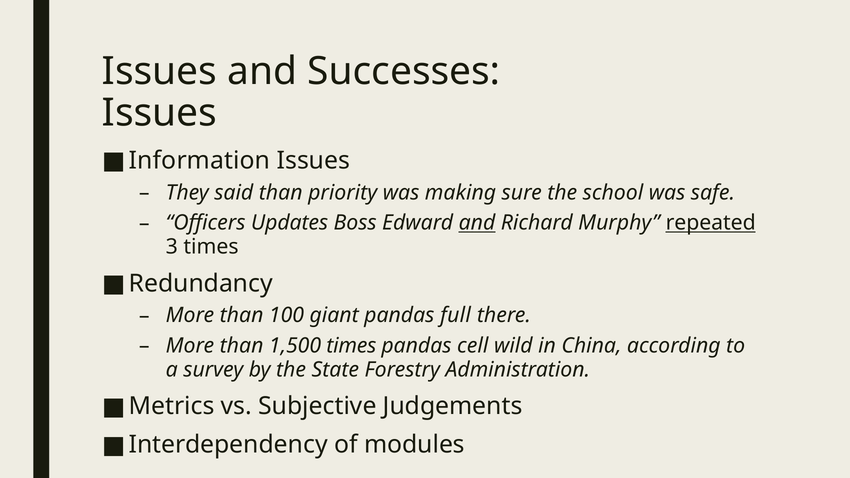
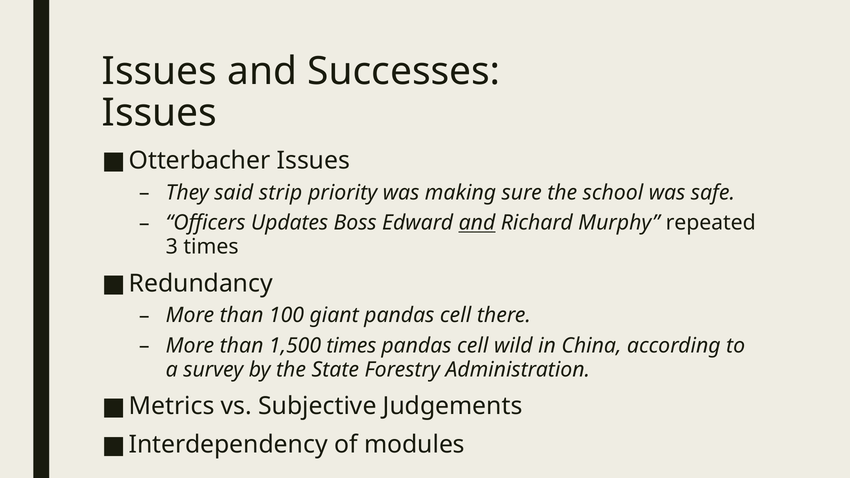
Information: Information -> Otterbacher
said than: than -> strip
repeated underline: present -> none
giant pandas full: full -> cell
